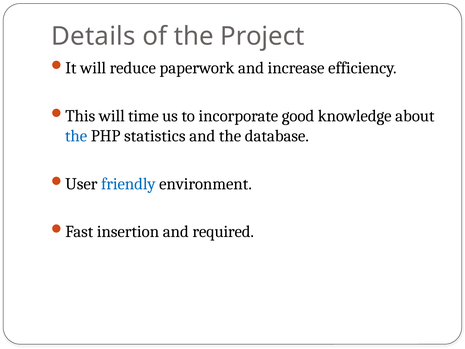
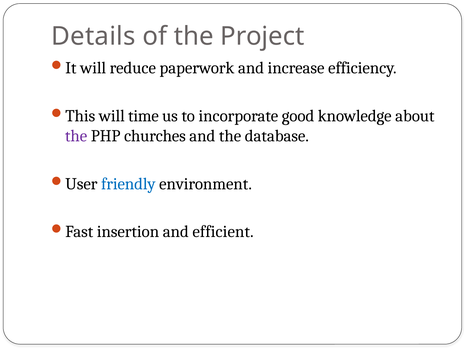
the at (76, 136) colour: blue -> purple
statistics: statistics -> churches
required: required -> efficient
